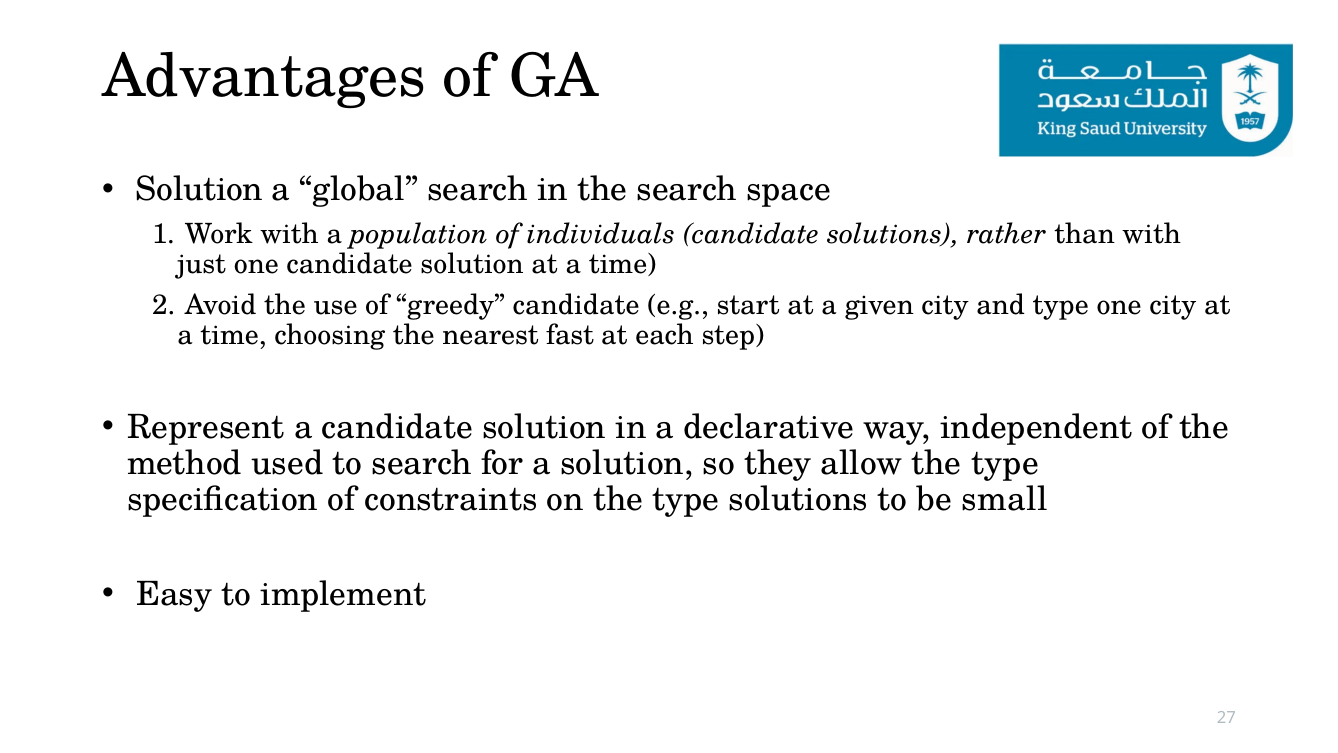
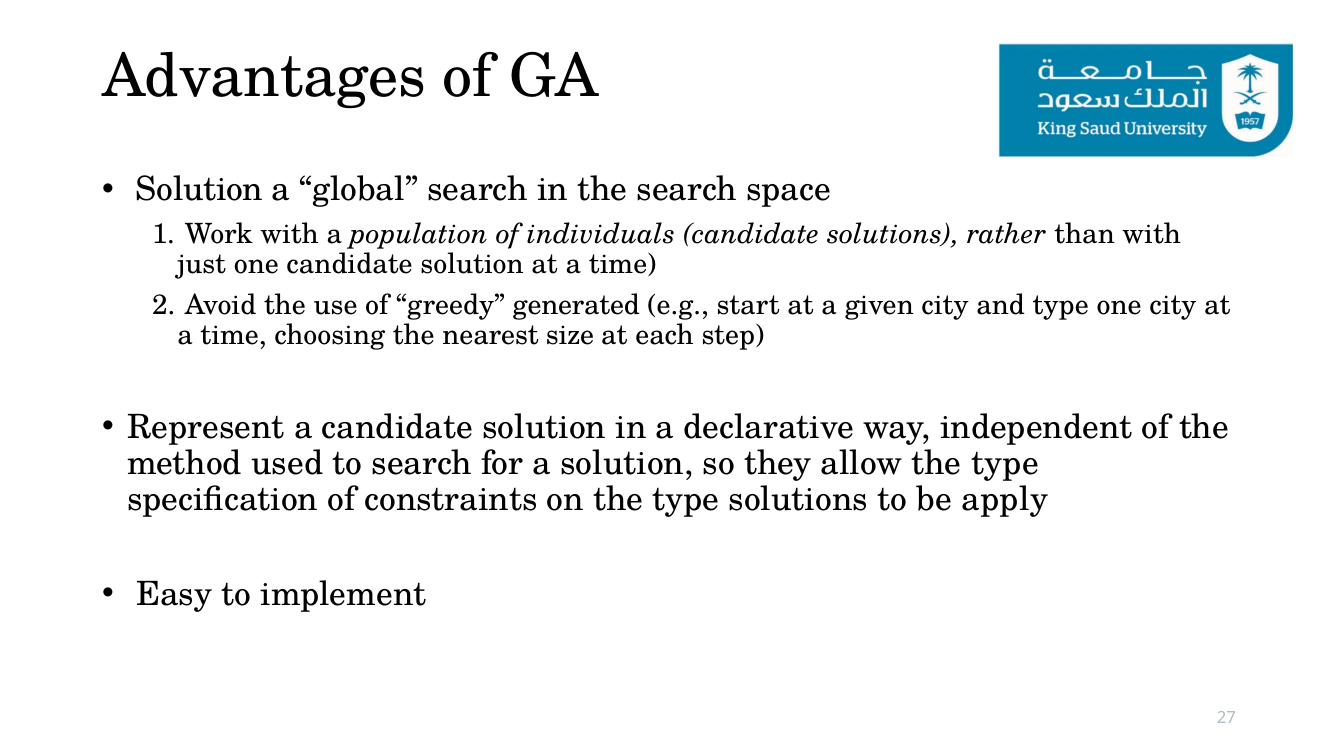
greedy candidate: candidate -> generated
fast: fast -> size
small: small -> apply
